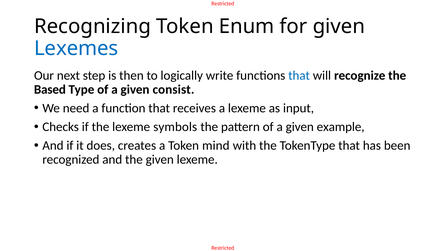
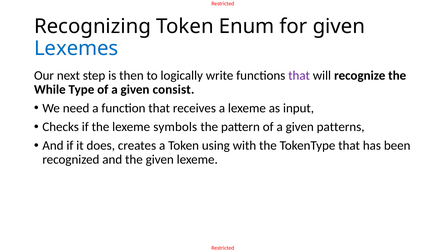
that at (299, 75) colour: blue -> purple
Based: Based -> While
example: example -> patterns
mind: mind -> using
